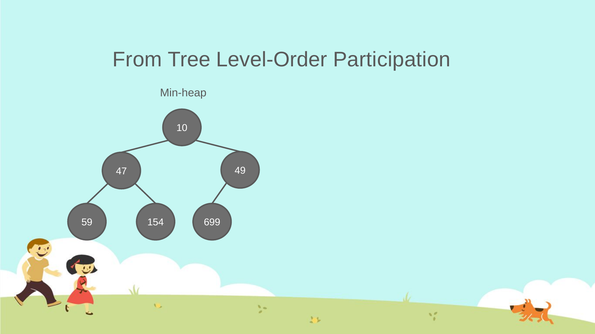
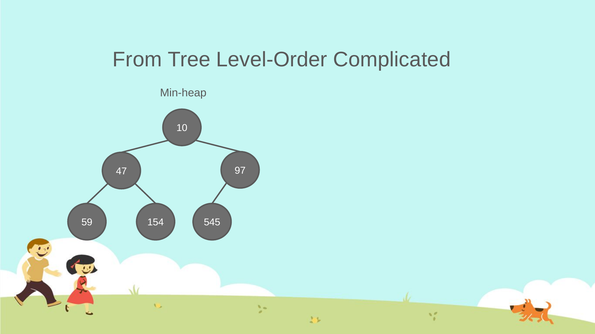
Participation: Participation -> Complicated
49: 49 -> 97
699: 699 -> 545
